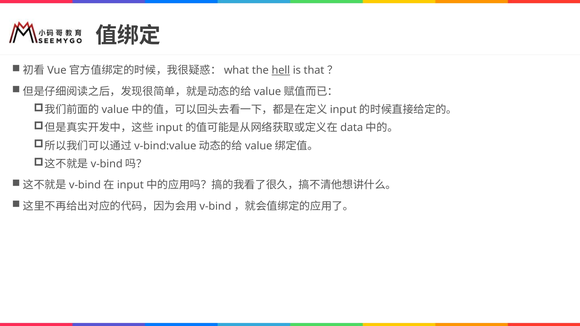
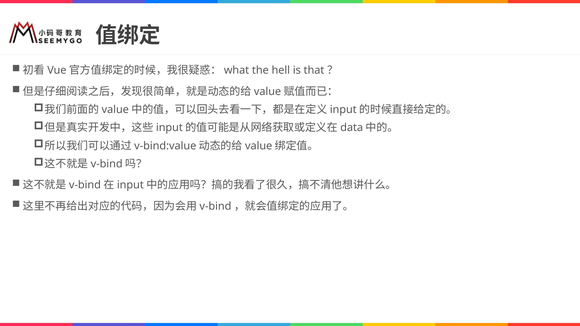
hell underline: present -> none
